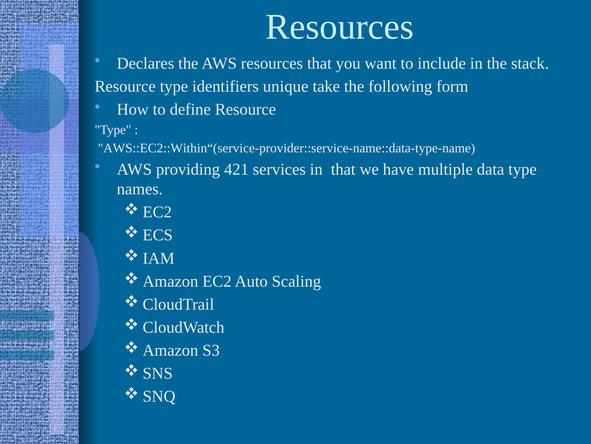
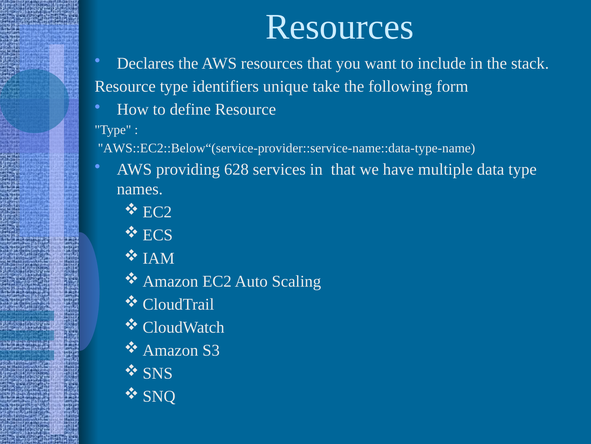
AWS::EC2::Within“(service-provider::service-name::data-type-name: AWS::EC2::Within“(service-provider::service-name::data-type-name -> AWS::EC2::Below“(service-provider::service-name::data-type-name
421: 421 -> 628
